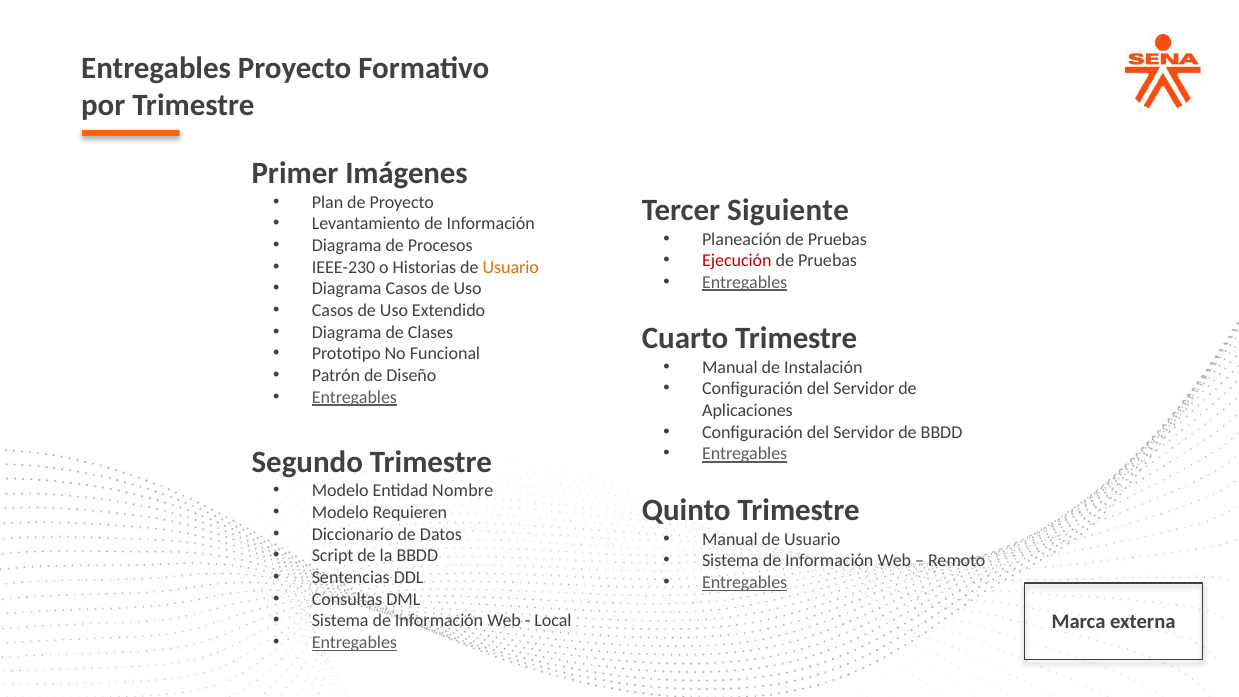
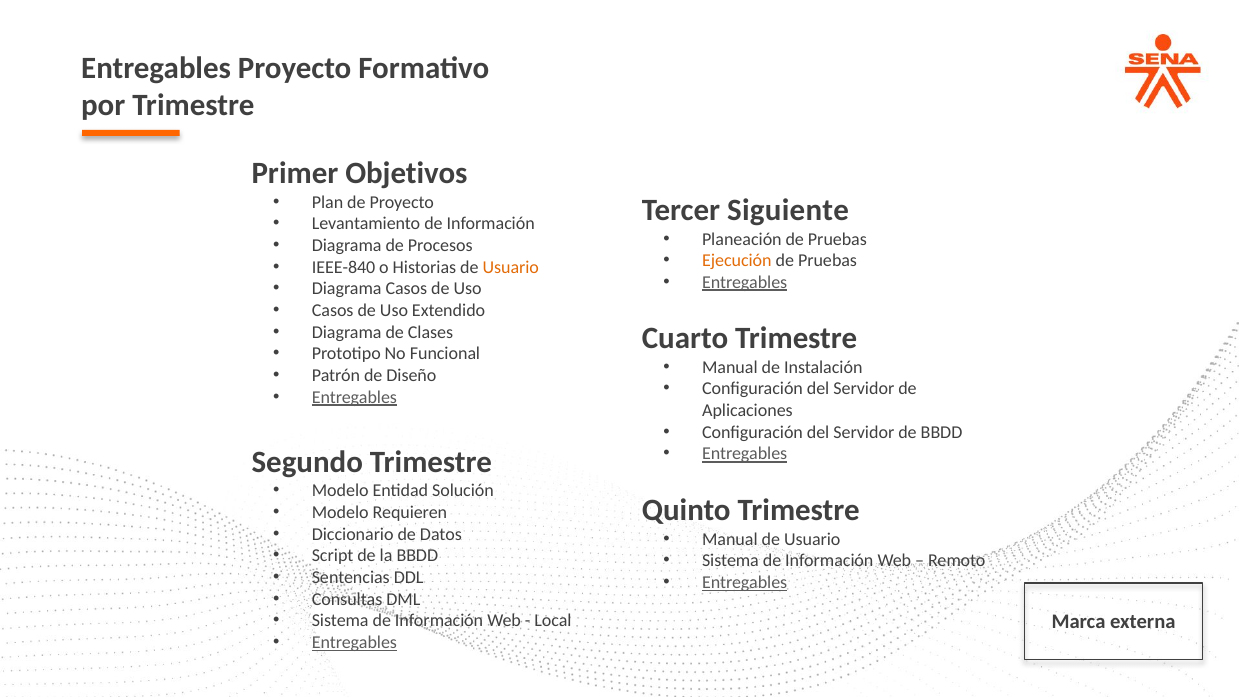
Imágenes: Imágenes -> Objetivos
Ejecución colour: red -> orange
IEEE-230: IEEE-230 -> IEEE-840
Nombre: Nombre -> Solución
